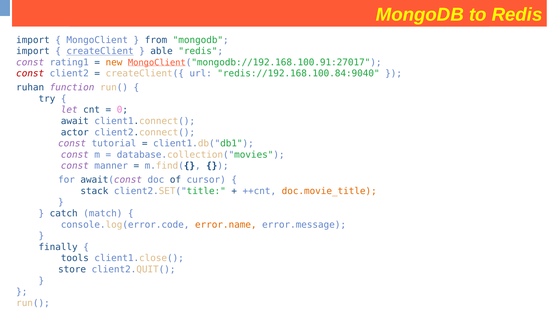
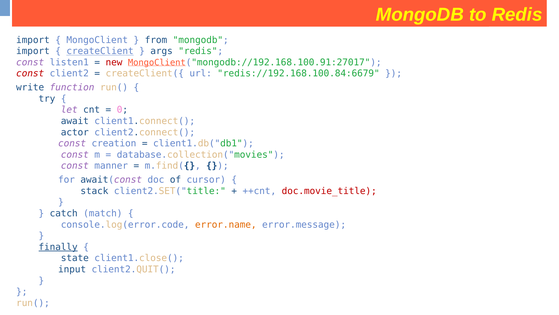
able: able -> args
rating1: rating1 -> listen1
new colour: orange -> red
redis://192.168.100.84:9040: redis://192.168.100.84:9040 -> redis://192.168.100.84:6679
ruhan: ruhan -> write
tutorial: tutorial -> creation
doc.movie_title colour: orange -> red
finally underline: none -> present
tools: tools -> state
store: store -> input
